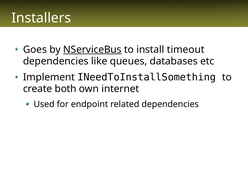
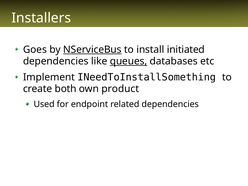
timeout: timeout -> initiated
queues underline: none -> present
internet: internet -> product
